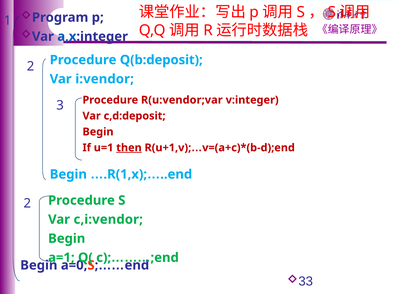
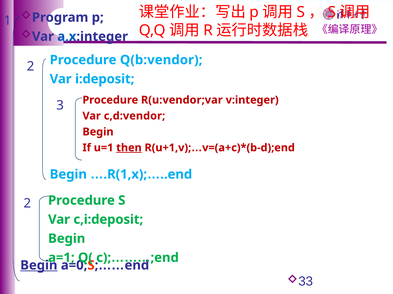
Q(b:deposit: Q(b:deposit -> Q(b:vendor
i:vendor: i:vendor -> i:deposit
c,d:deposit: c,d:deposit -> c,d:vendor
c,i:vendor: c,i:vendor -> c,i:deposit
Begin at (39, 266) underline: none -> present
